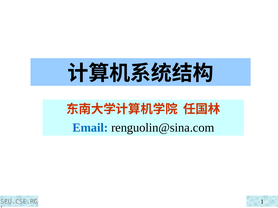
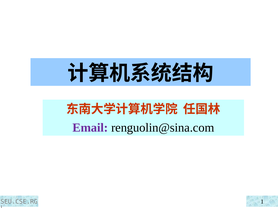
Email colour: blue -> purple
